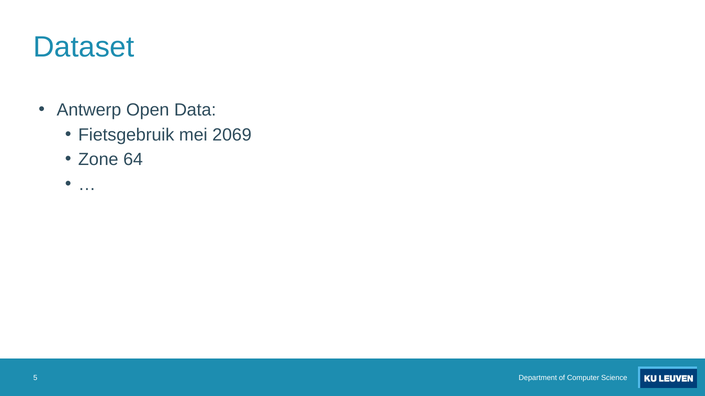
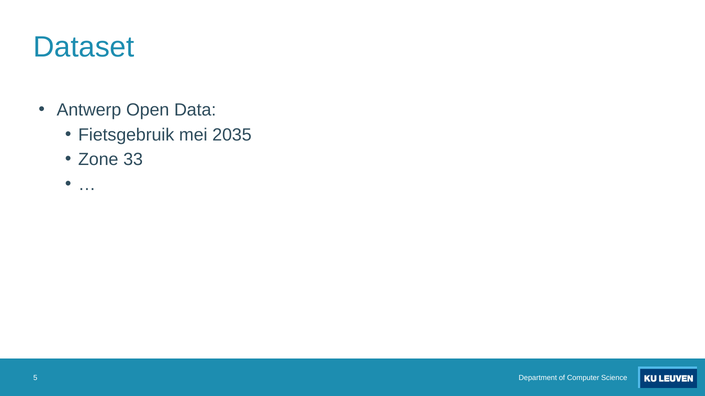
2069: 2069 -> 2035
64: 64 -> 33
